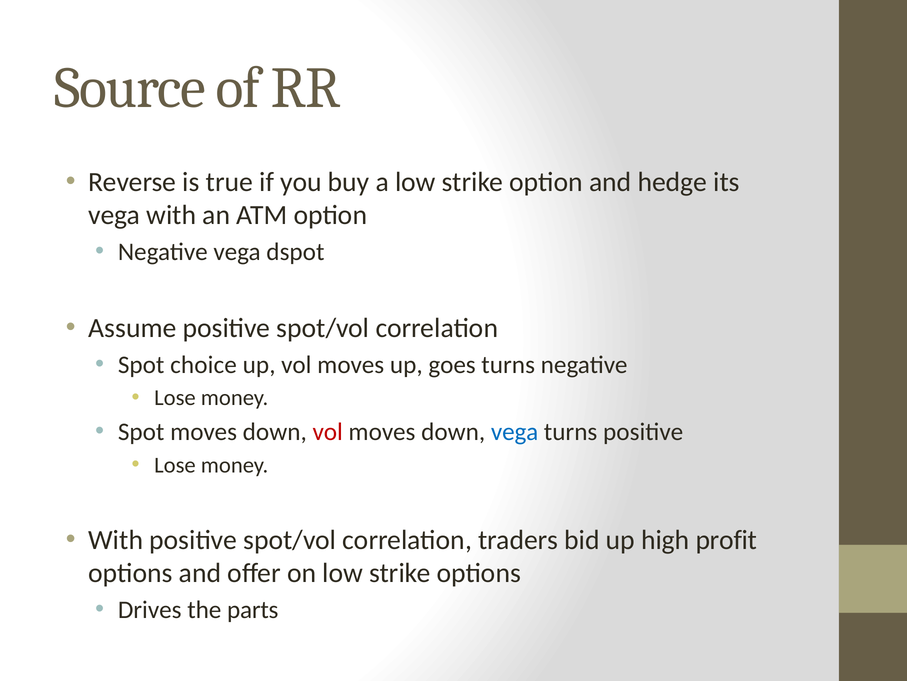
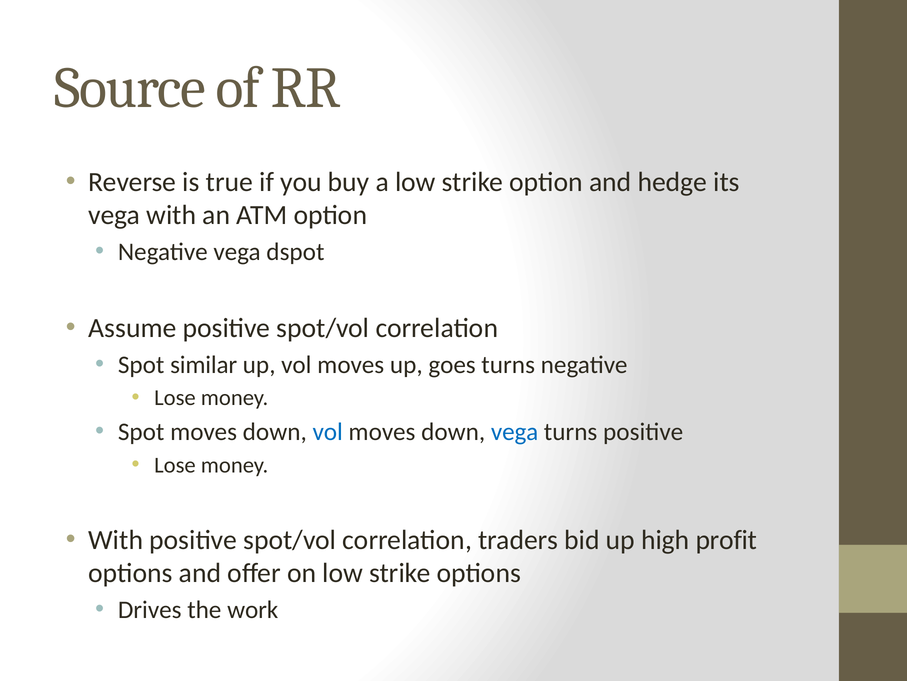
choice: choice -> similar
vol at (328, 432) colour: red -> blue
parts: parts -> work
